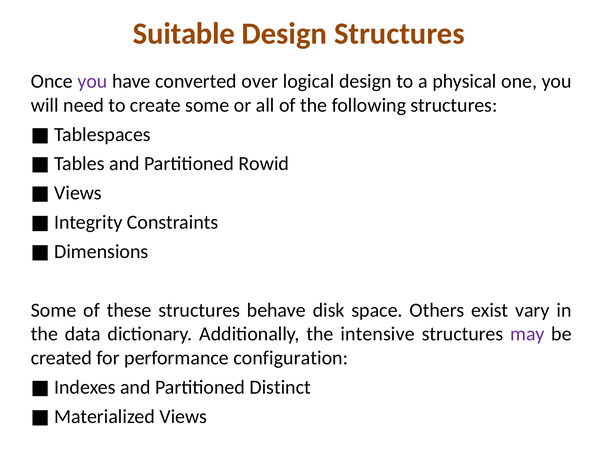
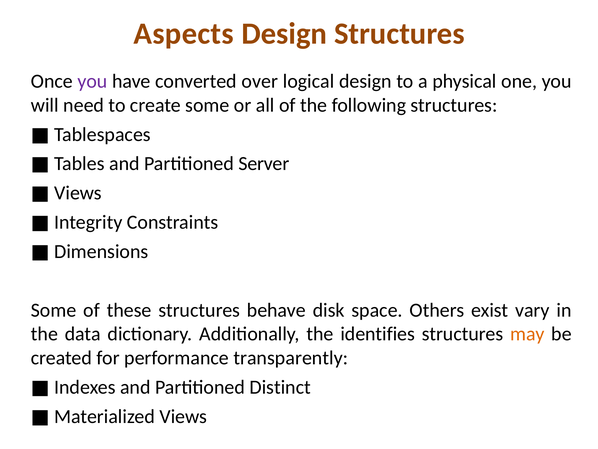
Suitable: Suitable -> Aspects
Rowid: Rowid -> Server
intensive: intensive -> identifies
may colour: purple -> orange
configuration: configuration -> transparently
